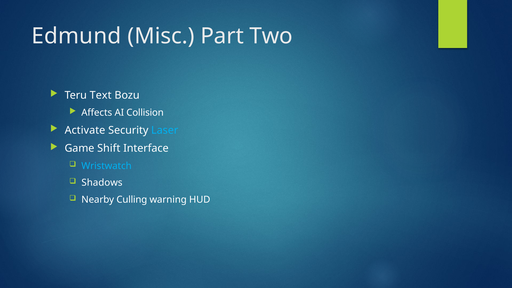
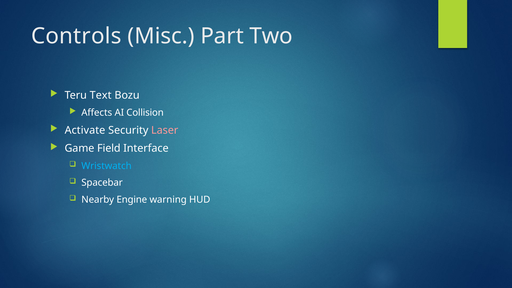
Edmund: Edmund -> Controls
Laser colour: light blue -> pink
Shift: Shift -> Field
Shadows: Shadows -> Spacebar
Culling: Culling -> Engine
